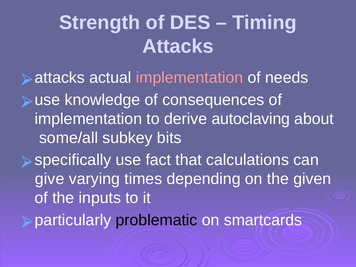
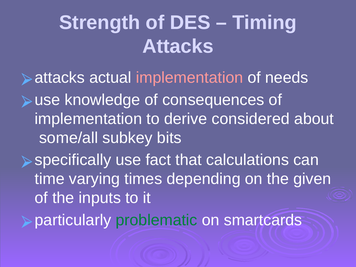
autoclaving: autoclaving -> considered
give: give -> time
problematic colour: black -> green
